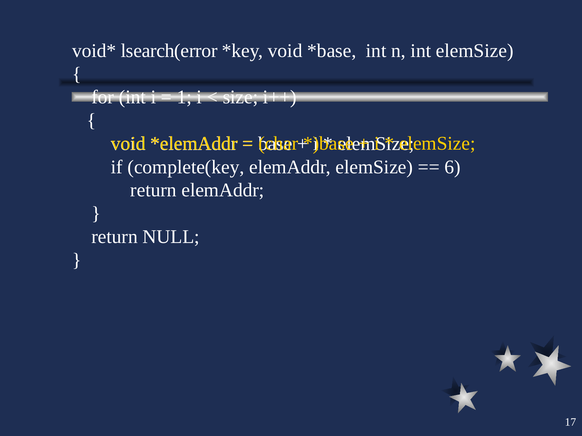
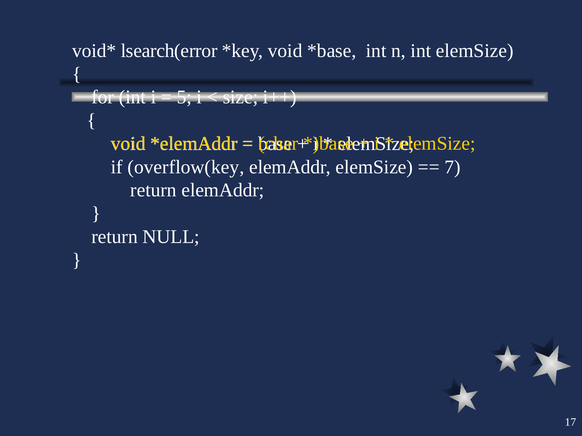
1: 1 -> 5
complete(key: complete(key -> overflow(key
6: 6 -> 7
